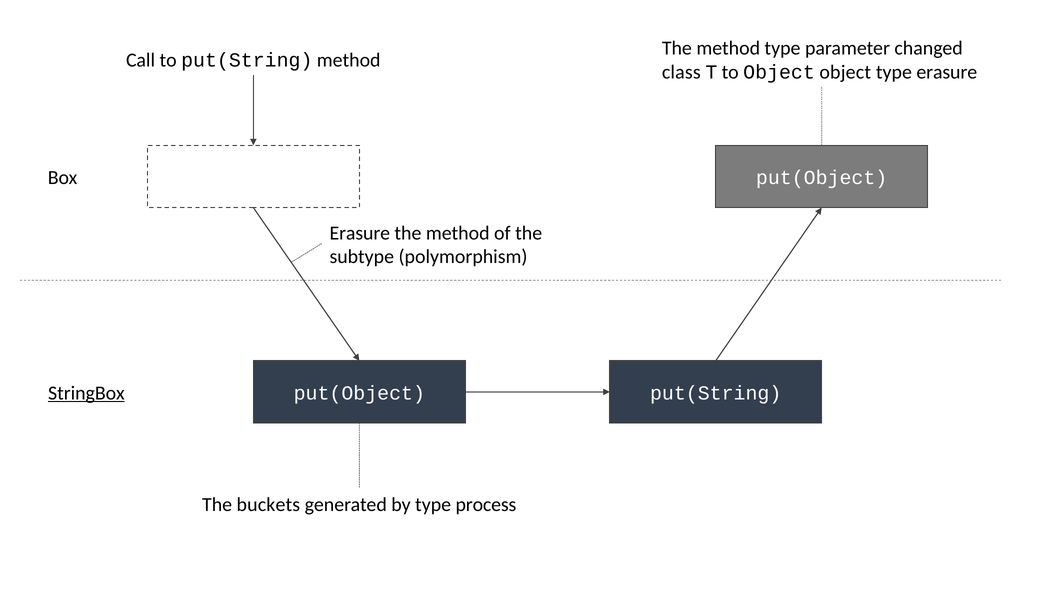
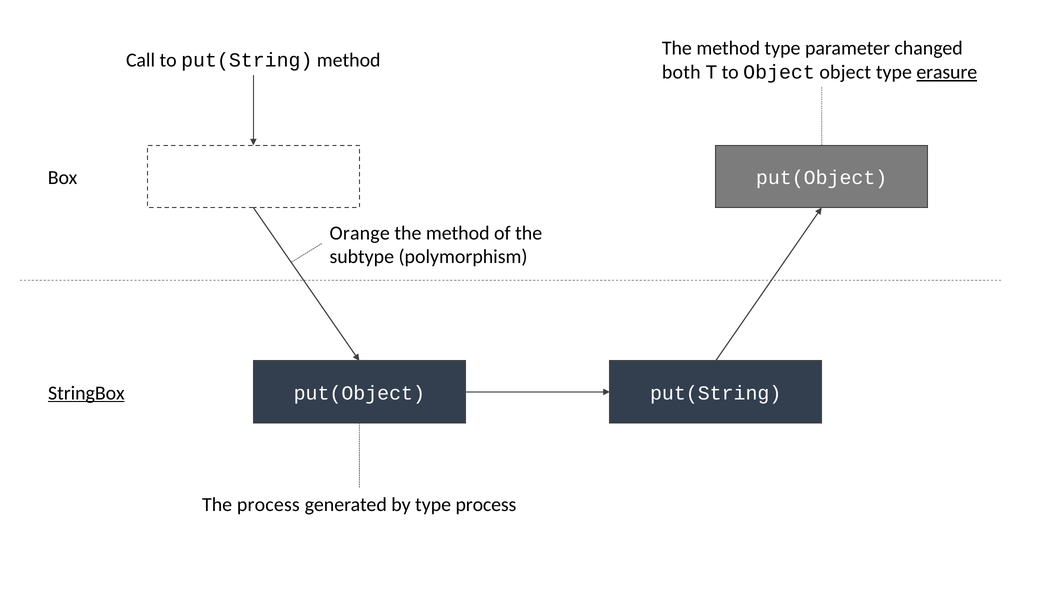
class: class -> both
erasure at (947, 72) underline: none -> present
Erasure at (360, 233): Erasure -> Orange
The buckets: buckets -> process
